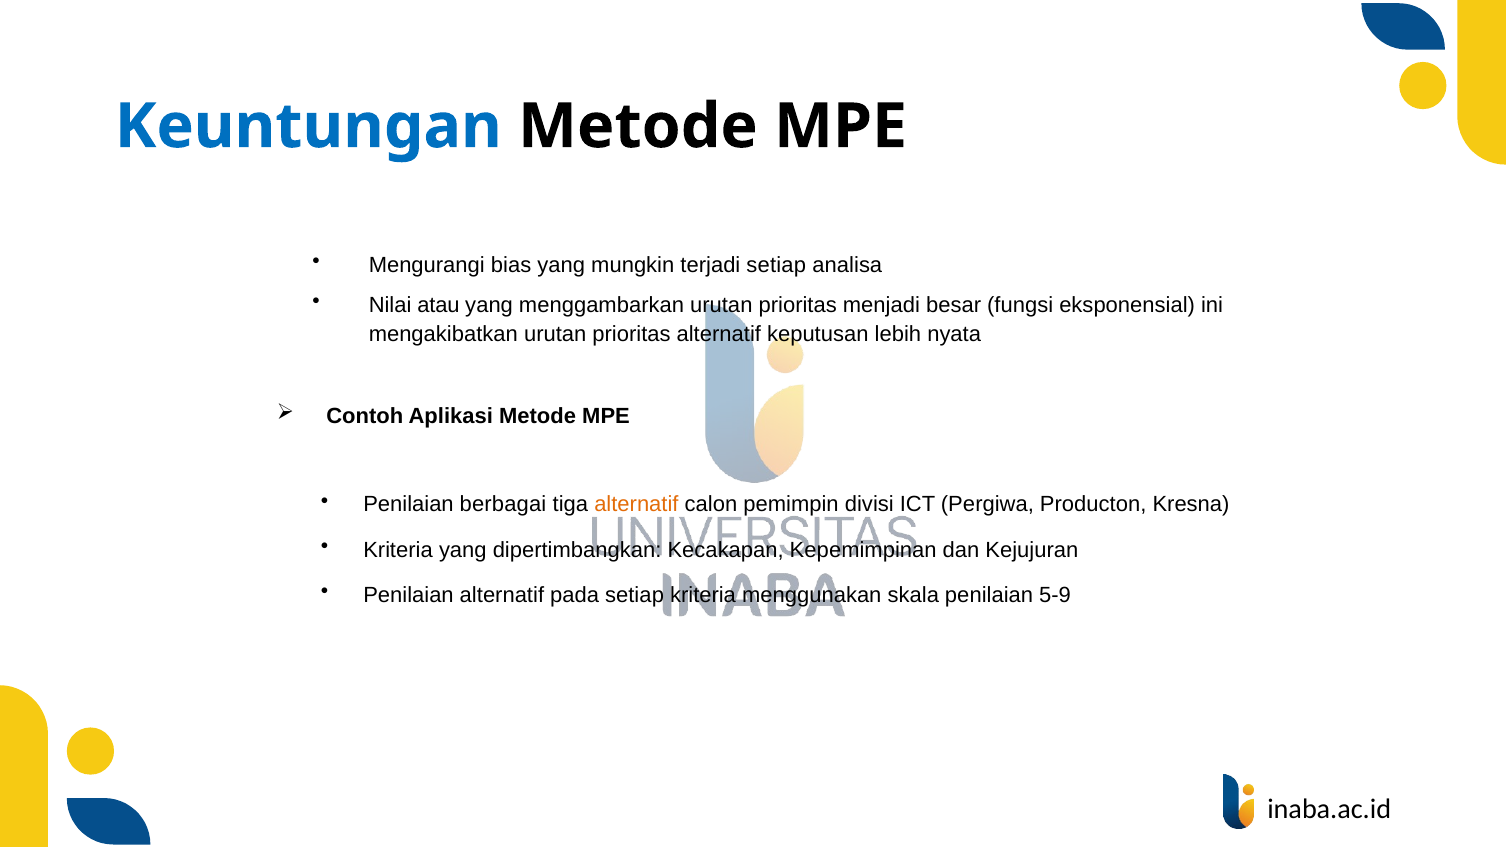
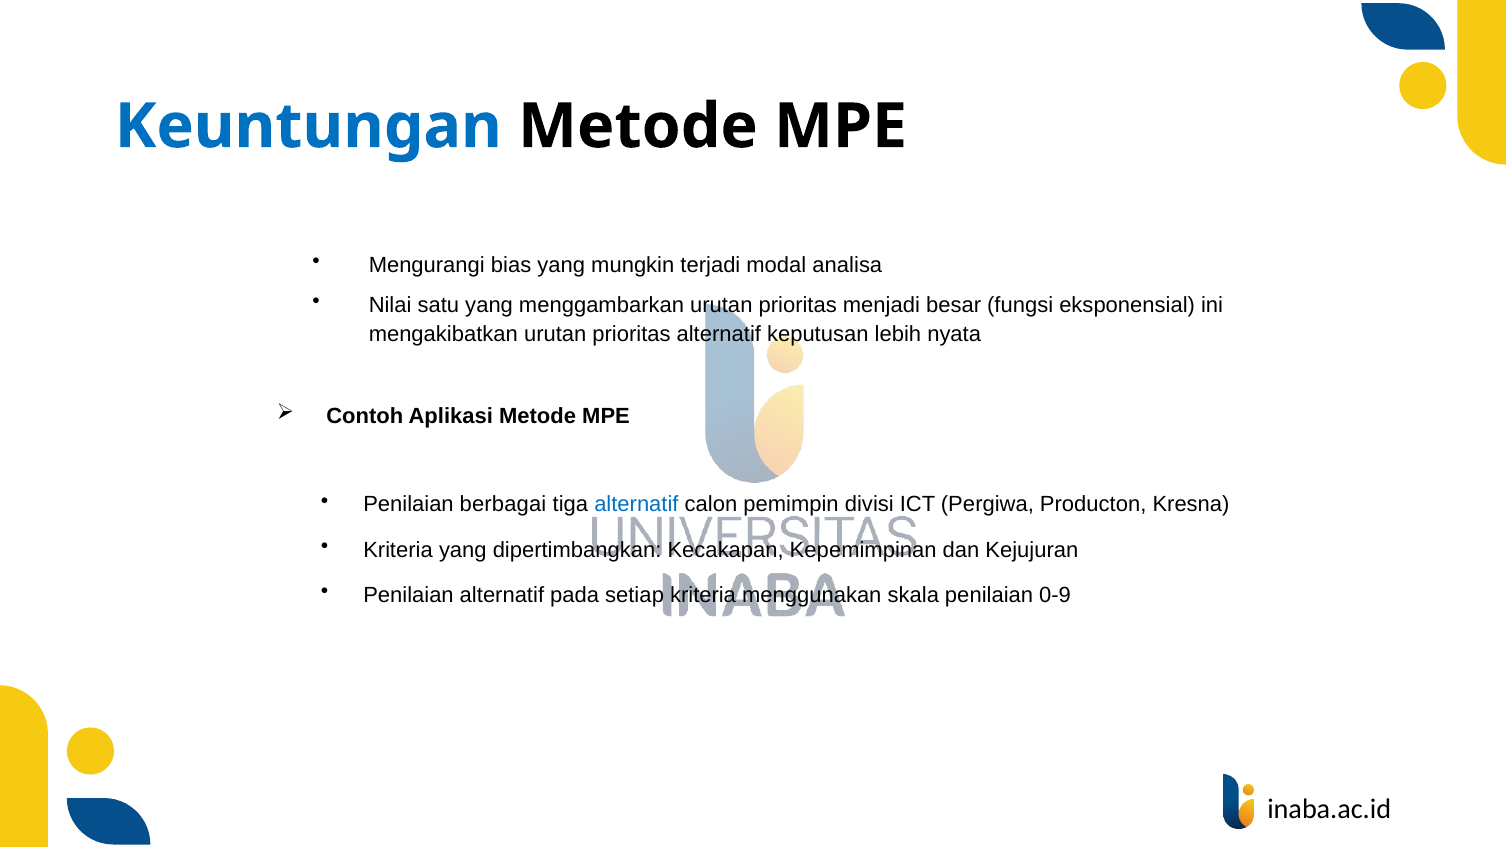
terjadi setiap: setiap -> modal
atau: atau -> satu
alternatif at (636, 505) colour: orange -> blue
5-9: 5-9 -> 0-9
